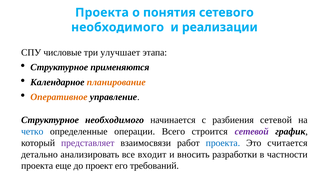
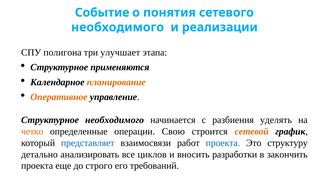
Проекта at (102, 13): Проекта -> Событие
числовые: числовые -> полигона
разбиения сетевой: сетевой -> уделять
четко colour: blue -> orange
Всего: Всего -> Свою
сетевой at (252, 131) colour: purple -> orange
представляет colour: purple -> blue
считается: считается -> структуру
входит: входит -> циклов
частности: частности -> закончить
проект: проект -> строго
